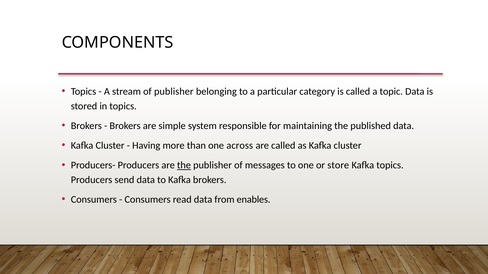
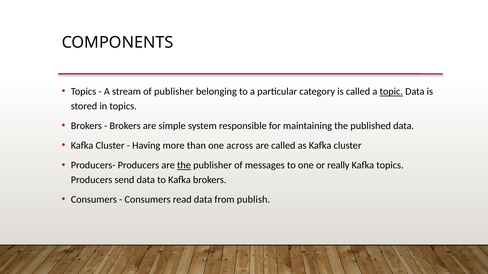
topic underline: none -> present
store: store -> really
enables: enables -> publish
